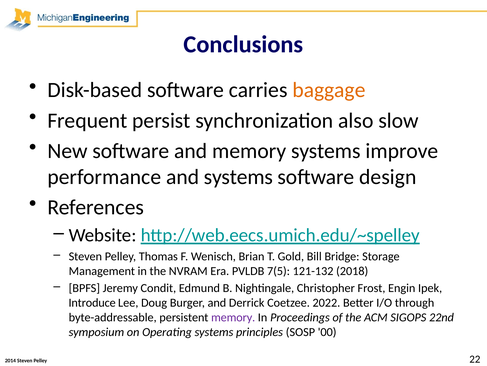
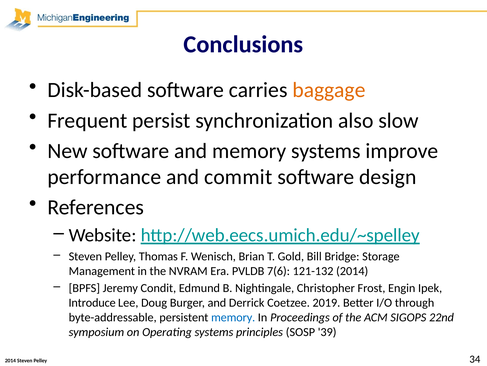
and systems: systems -> commit
7(5: 7(5 -> 7(6
121-132 2018: 2018 -> 2014
2022: 2022 -> 2019
memory at (233, 317) colour: purple -> blue
00: 00 -> 39
22: 22 -> 34
